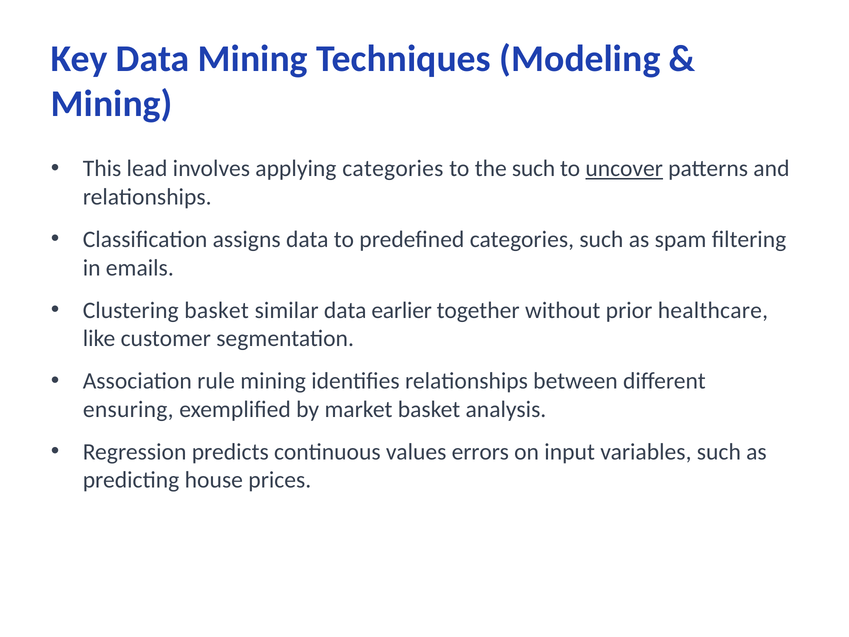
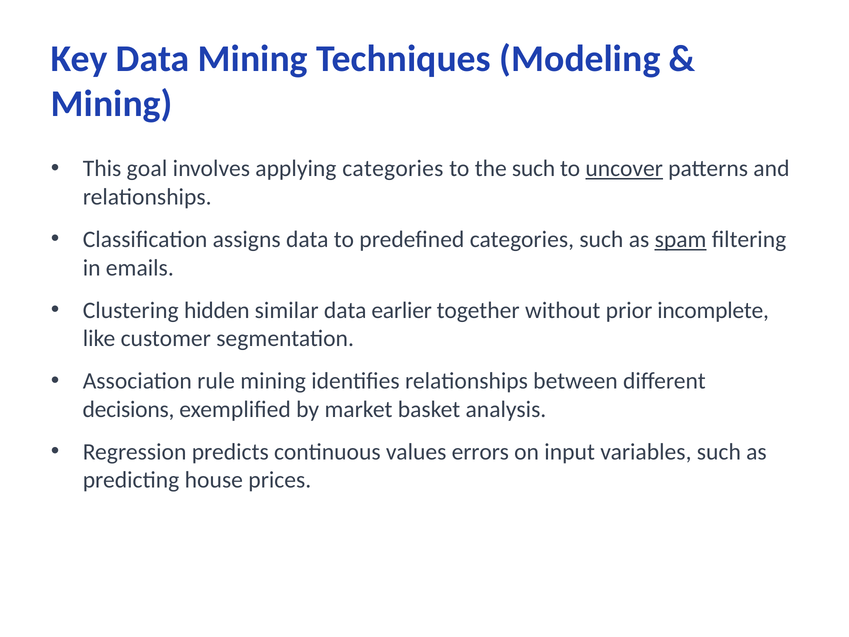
lead: lead -> goal
spam underline: none -> present
Clustering basket: basket -> hidden
healthcare: healthcare -> incomplete
ensuring: ensuring -> decisions
